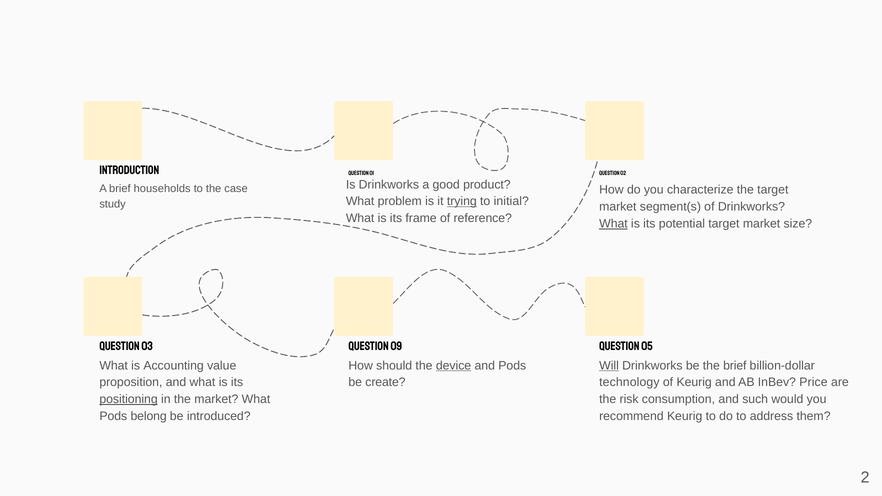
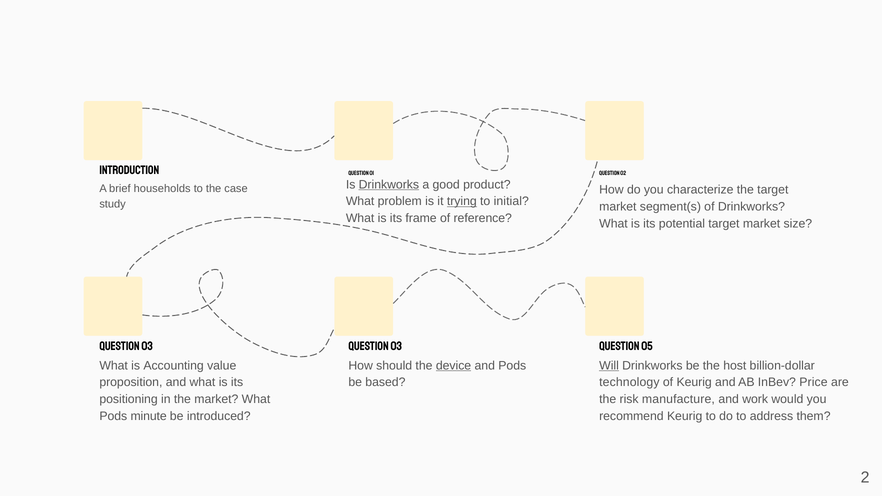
Drinkworks at (389, 185) underline: none -> present
What at (613, 224) underline: present -> none
09 at (396, 346): 09 -> 03
the brief: brief -> host
create: create -> based
positioning underline: present -> none
consumption: consumption -> manufacture
such: such -> work
belong: belong -> minute
